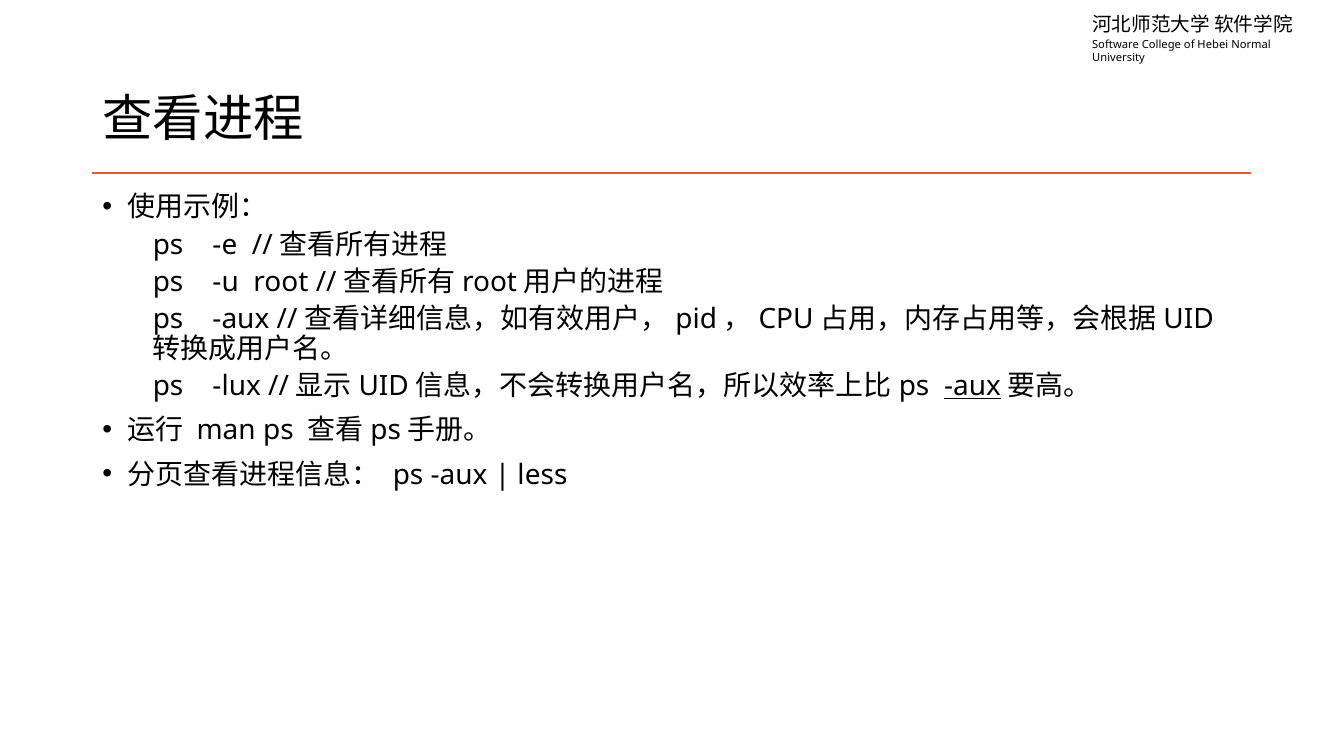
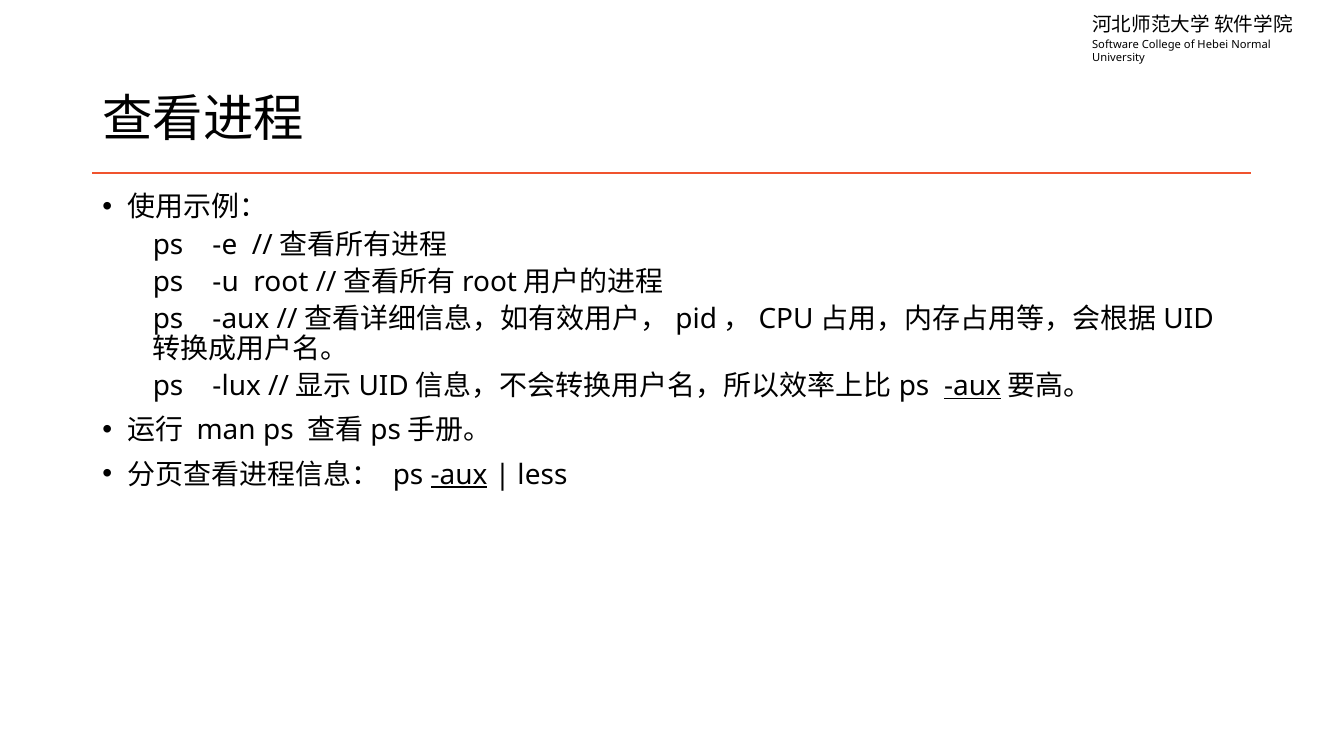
aux at (459, 475) underline: none -> present
